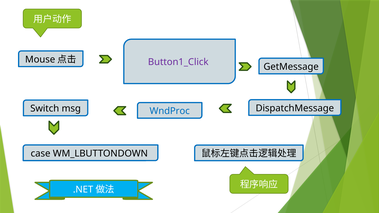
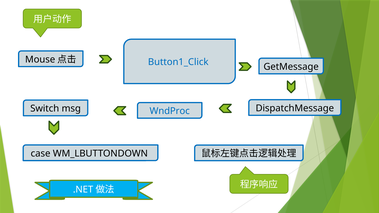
Button1_Click colour: purple -> blue
